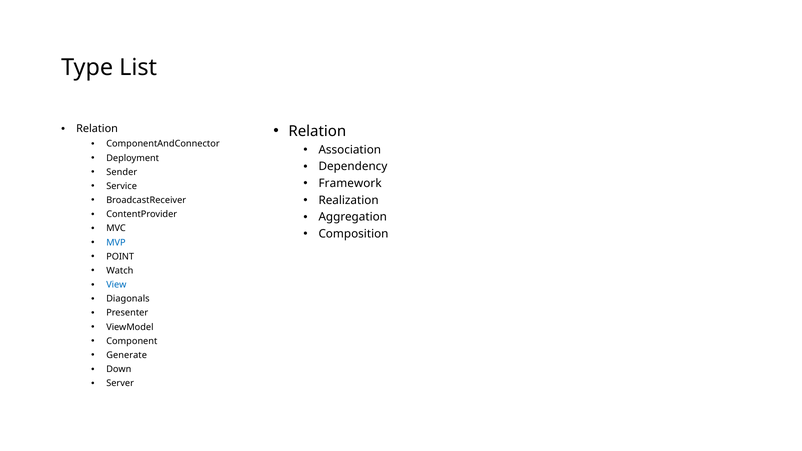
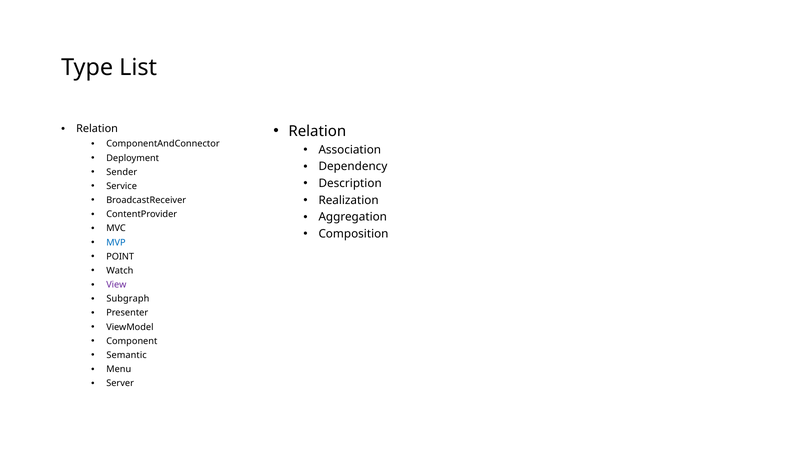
Framework: Framework -> Description
View colour: blue -> purple
Diagonals: Diagonals -> Subgraph
Generate: Generate -> Semantic
Down: Down -> Menu
